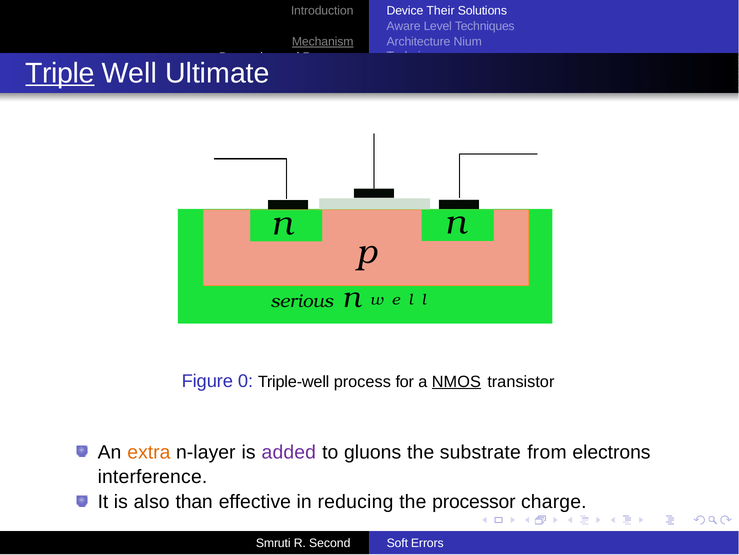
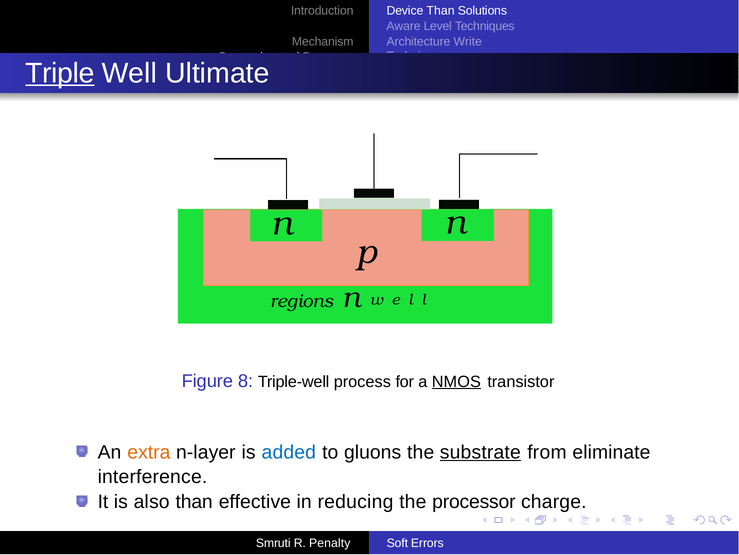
Device Their: Their -> Than
Mechanism underline: present -> none
Nium: Nium -> Write
serious: serious -> regions
0: 0 -> 8
added colour: purple -> blue
substrate underline: none -> present
electrons: electrons -> eliminate
Second: Second -> Penalty
